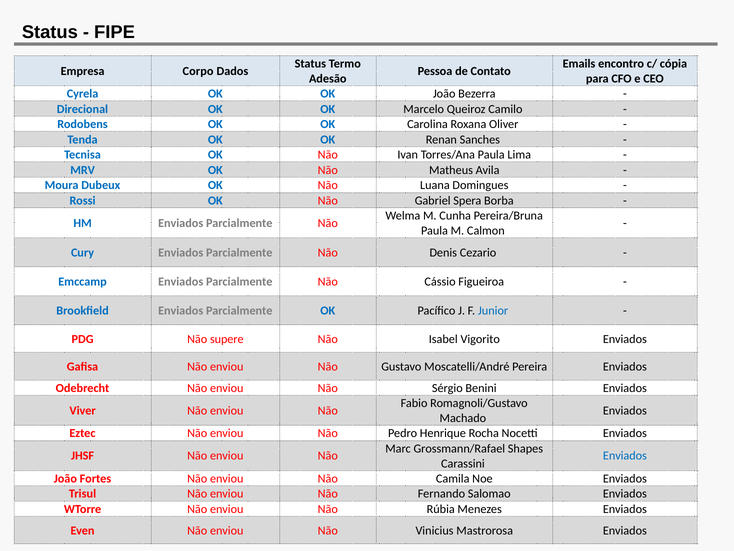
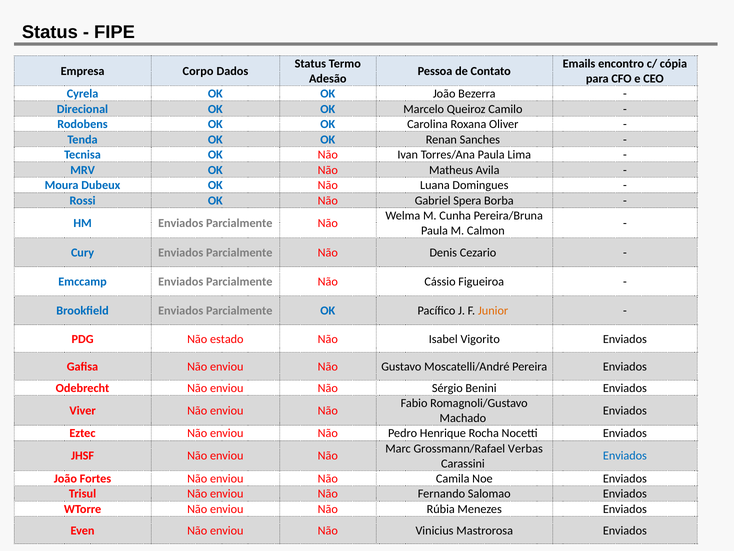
Junior colour: blue -> orange
supere: supere -> estado
Shapes: Shapes -> Verbas
